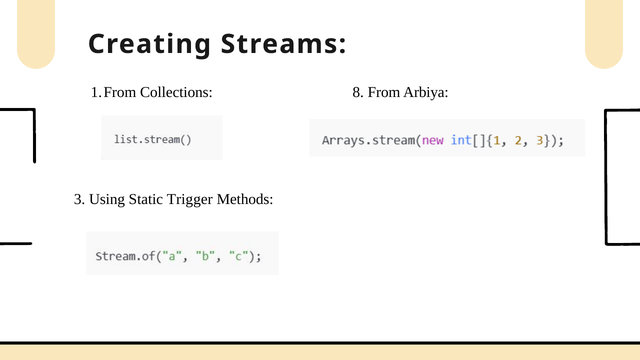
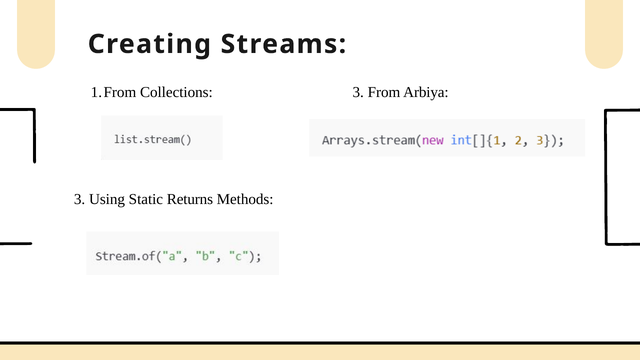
Collections 8: 8 -> 3
Trigger: Trigger -> Returns
